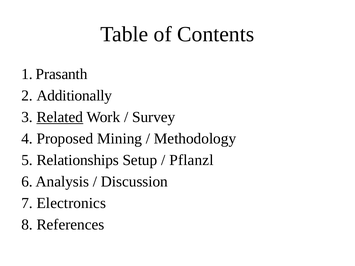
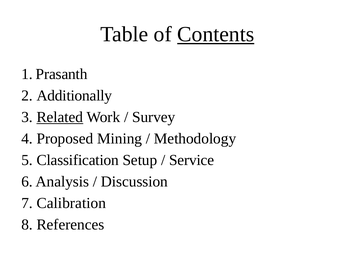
Contents underline: none -> present
Relationships: Relationships -> Classification
Pflanzl: Pflanzl -> Service
Electronics: Electronics -> Calibration
